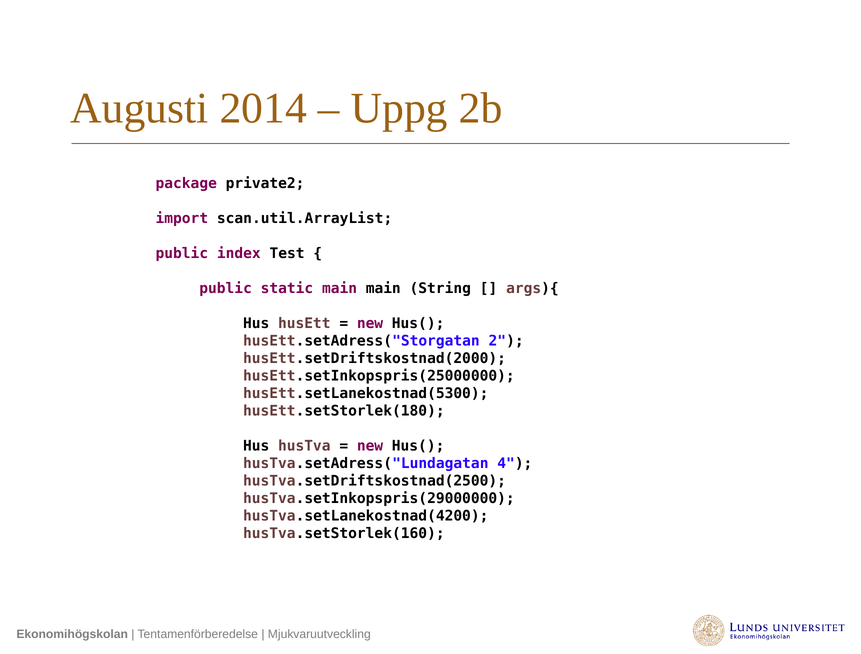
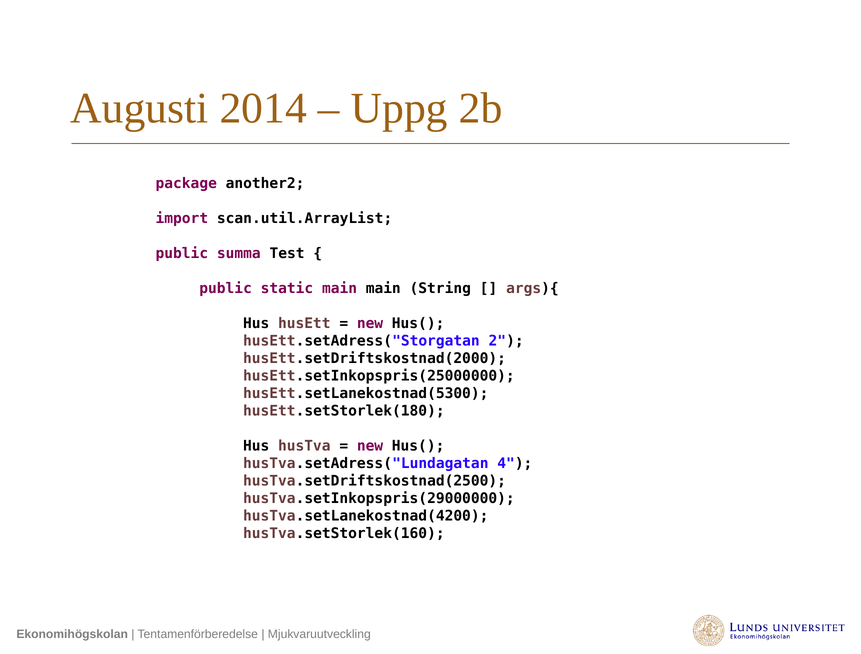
private2: private2 -> another2
index: index -> summa
